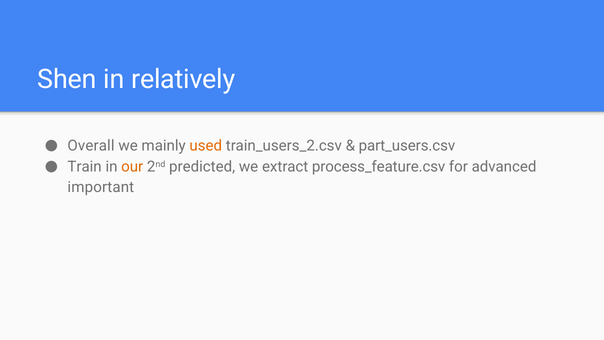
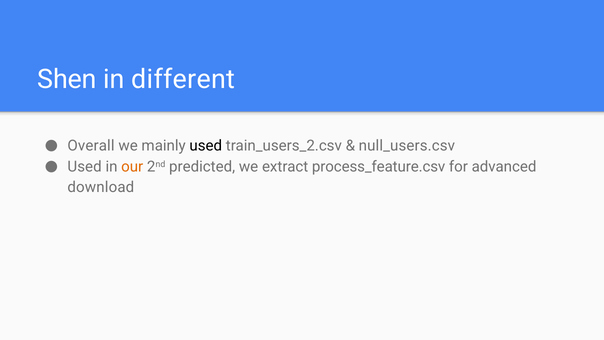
relatively: relatively -> different
used at (206, 146) colour: orange -> black
part_users.csv: part_users.csv -> null_users.csv
Train at (85, 166): Train -> Used
important: important -> download
